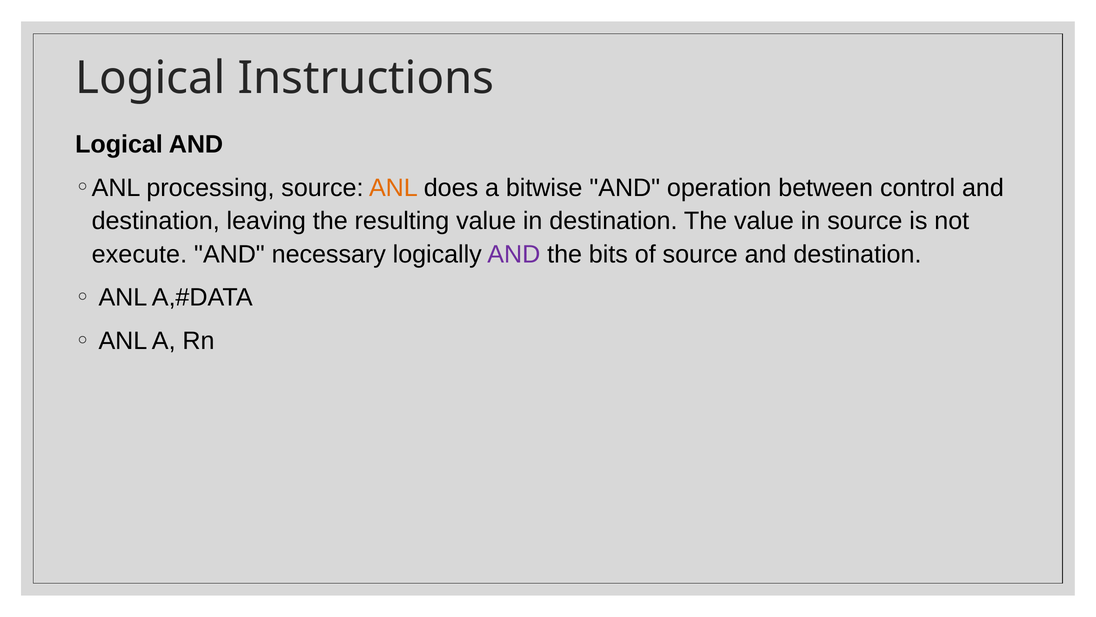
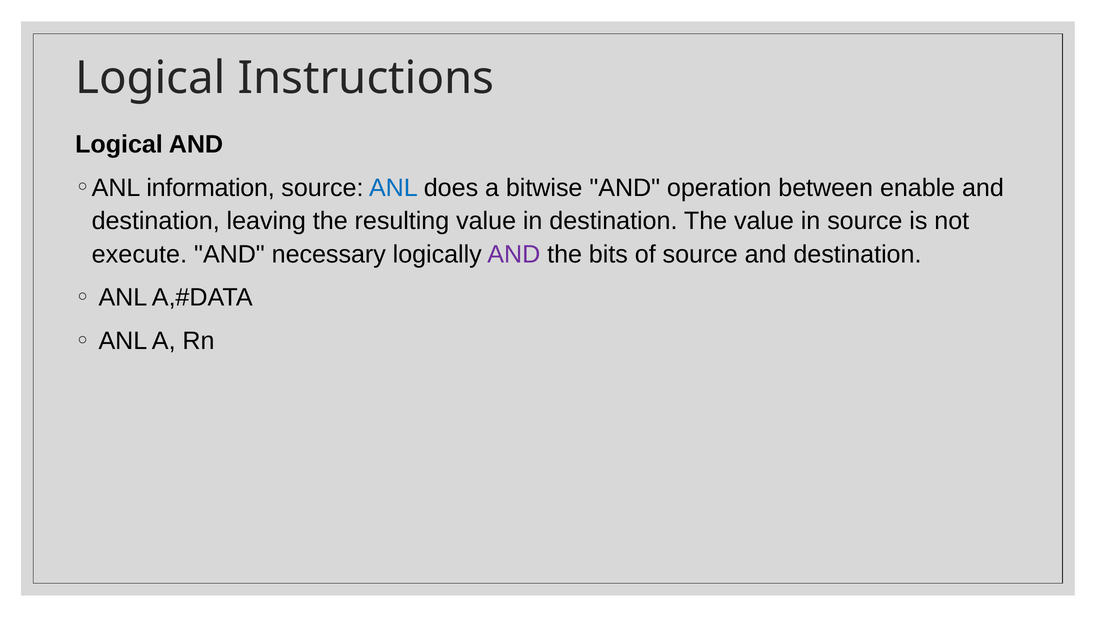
processing: processing -> information
ANL at (393, 188) colour: orange -> blue
control: control -> enable
